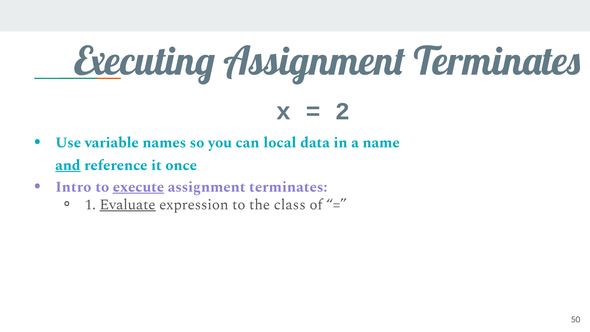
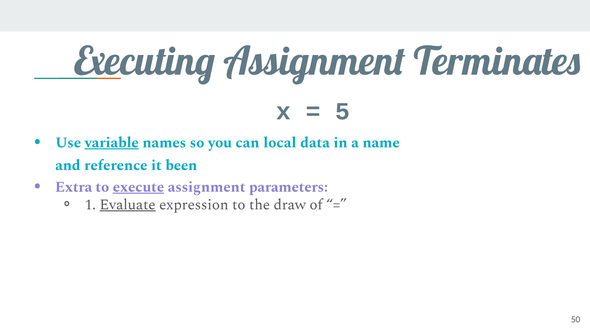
2: 2 -> 5
variable underline: none -> present
and underline: present -> none
once: once -> been
Intro: Intro -> Extra
terminates at (288, 187): terminates -> parameters
class: class -> draw
